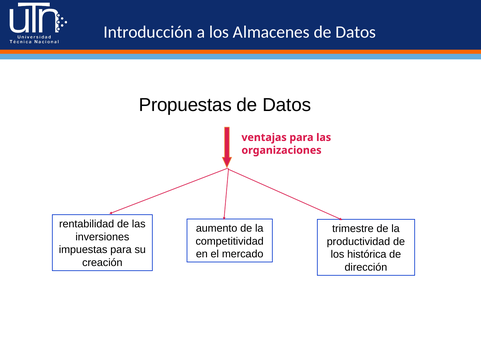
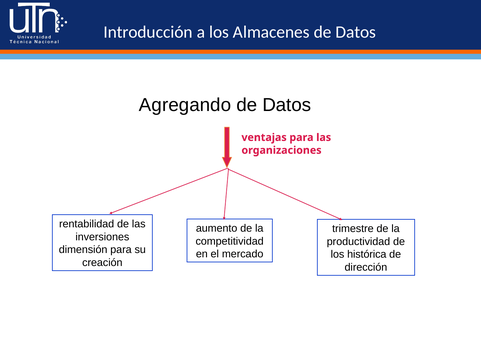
Propuestas: Propuestas -> Agregando
impuestas: impuestas -> dimensión
